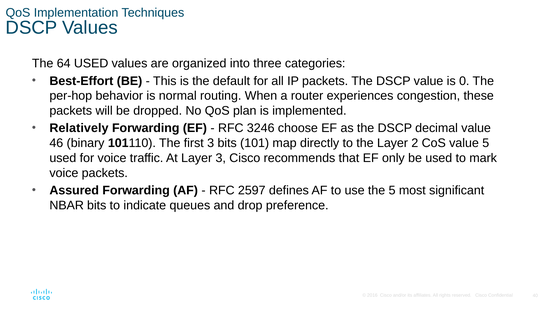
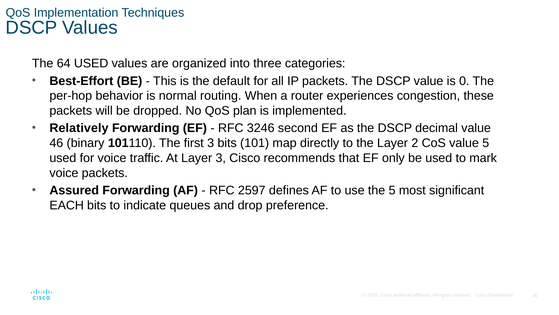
choose: choose -> second
NBAR: NBAR -> EACH
